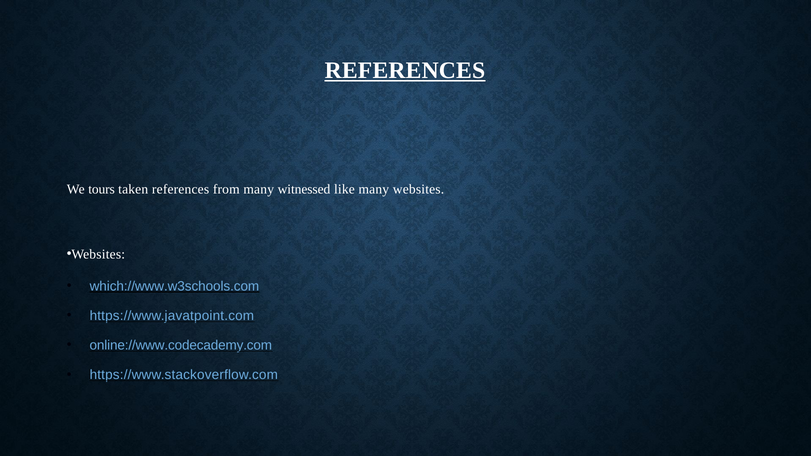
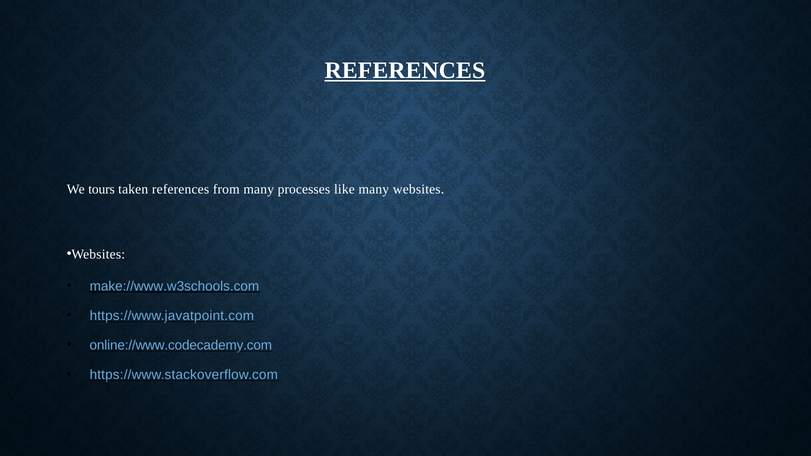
witnessed: witnessed -> processes
which://www.w3schools.com: which://www.w3schools.com -> make://www.w3schools.com
